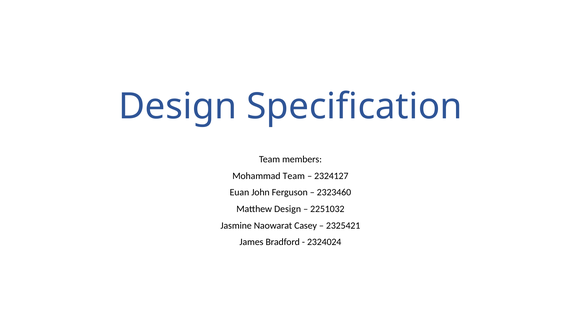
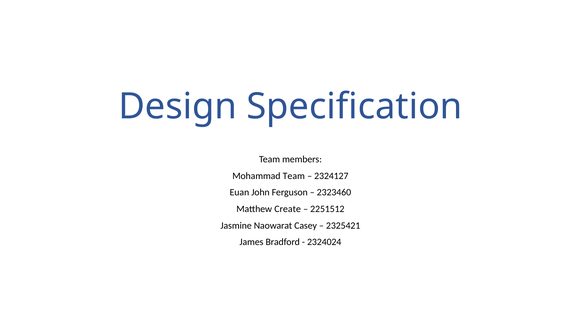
Matthew Design: Design -> Create
2251032: 2251032 -> 2251512
